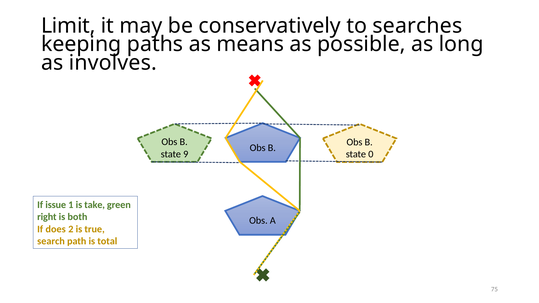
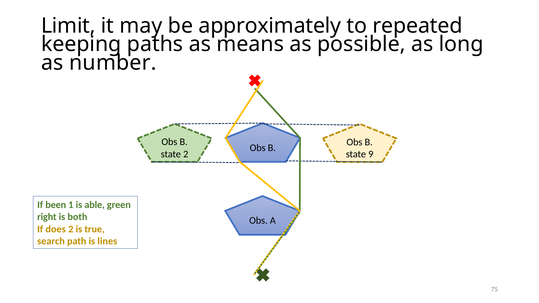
conservatively: conservatively -> approximately
searches: searches -> repeated
involves: involves -> number
state 9: 9 -> 2
0: 0 -> 9
issue: issue -> been
take: take -> able
total: total -> lines
